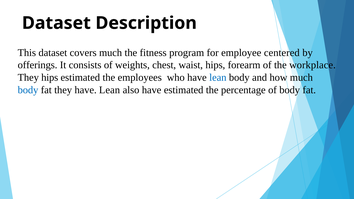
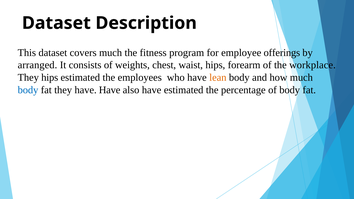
centered: centered -> offerings
offerings: offerings -> arranged
lean at (218, 78) colour: blue -> orange
they have Lean: Lean -> Have
